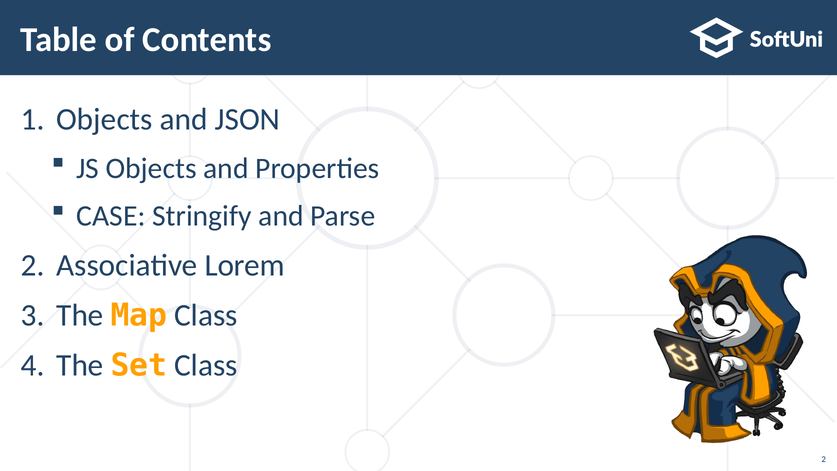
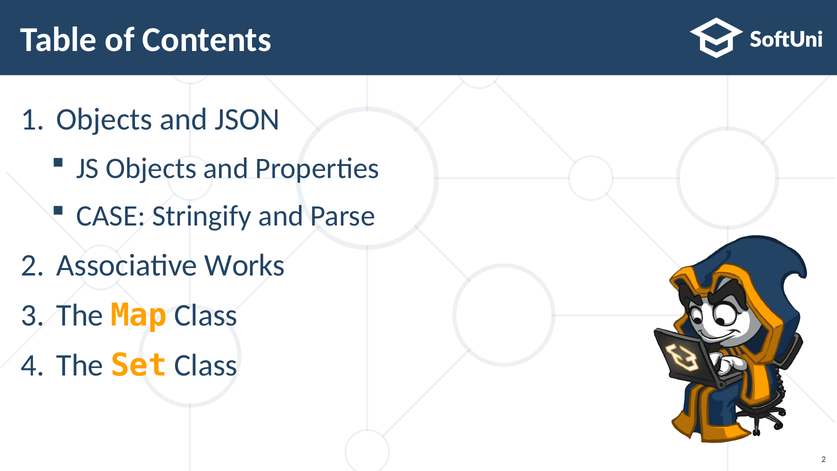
Lorem: Lorem -> Works
